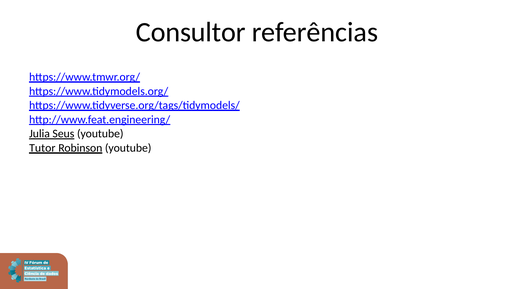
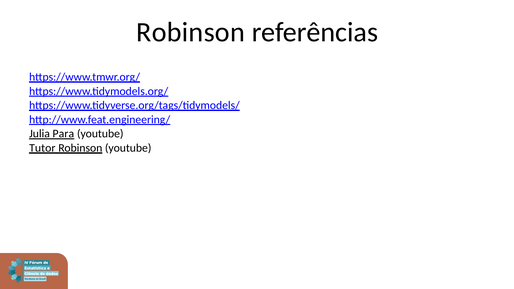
Consultor at (191, 32): Consultor -> Robinson
Seus: Seus -> Para
